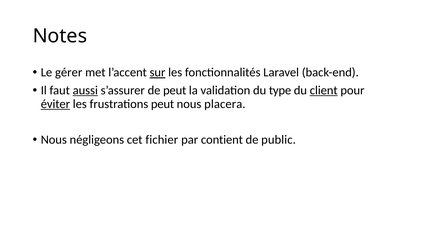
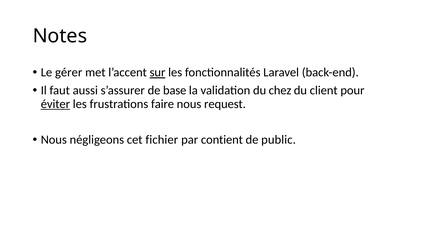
aussi underline: present -> none
de peut: peut -> base
type: type -> chez
client underline: present -> none
frustrations peut: peut -> faire
placera: placera -> request
